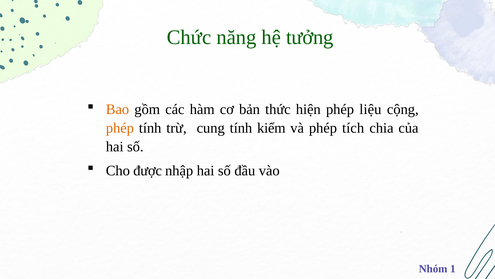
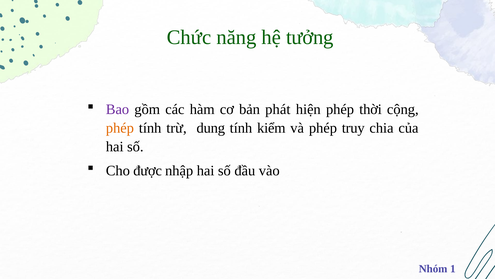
Bao colour: orange -> purple
thức: thức -> phát
liệu: liệu -> thời
cung: cung -> dung
tích: tích -> truy
